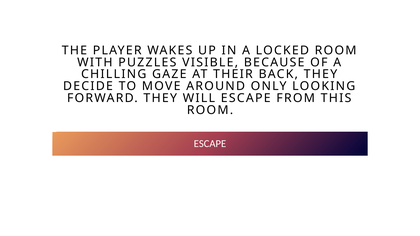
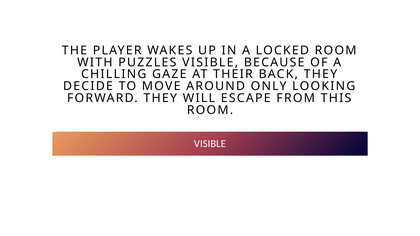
ESCAPE at (210, 144): ESCAPE -> VISIBLE
